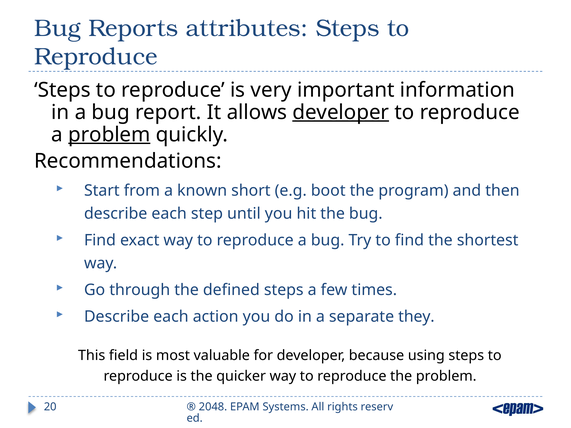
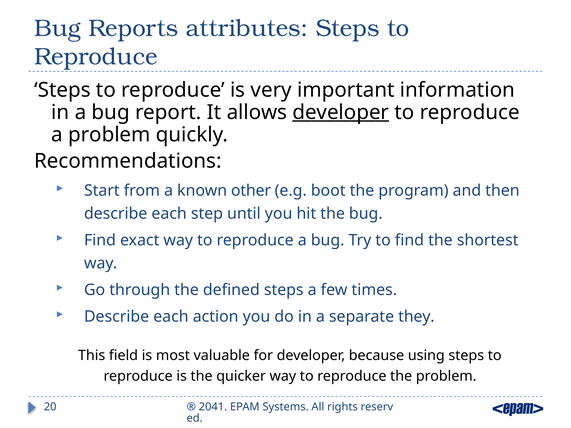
problem at (109, 135) underline: present -> none
short: short -> other
2048: 2048 -> 2041
